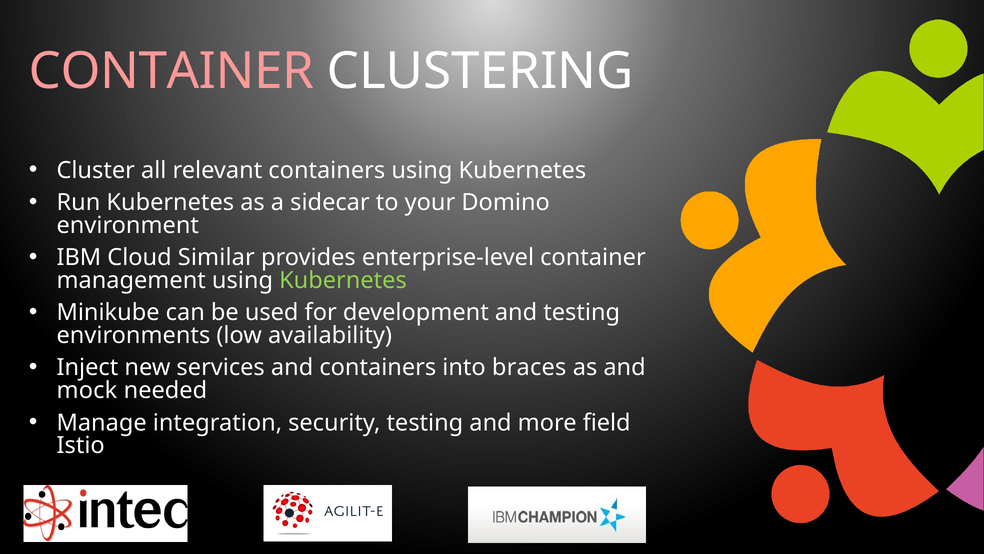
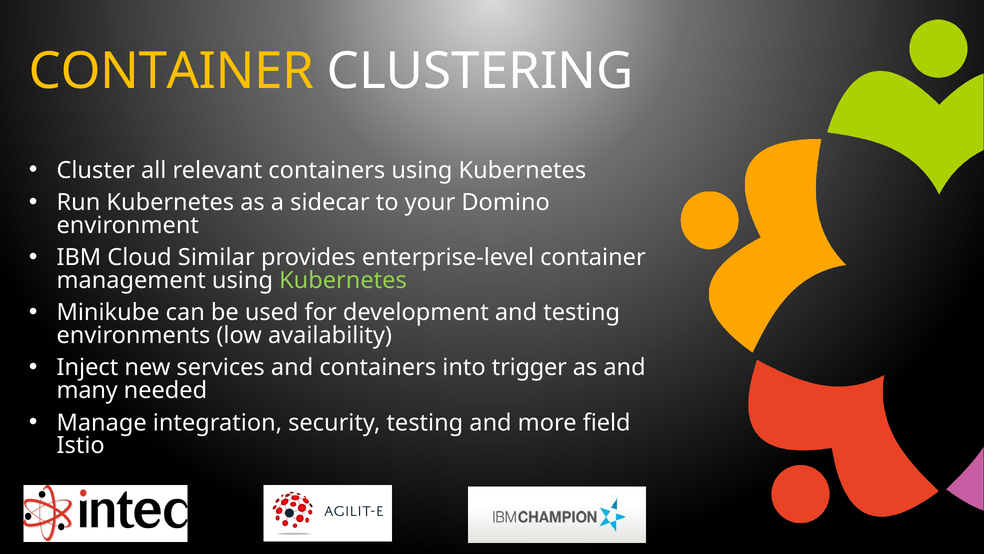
CONTAINER at (172, 72) colour: pink -> yellow
braces: braces -> trigger
mock: mock -> many
